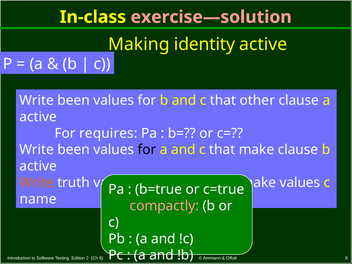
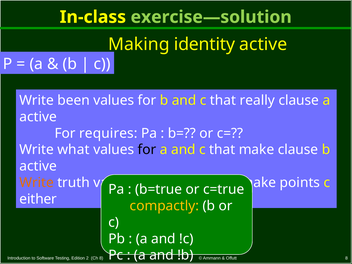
exercise—solution colour: pink -> light green
other: other -> really
been at (74, 150): been -> what
values at (300, 183): values -> points
name: name -> either
compactly colour: pink -> yellow
